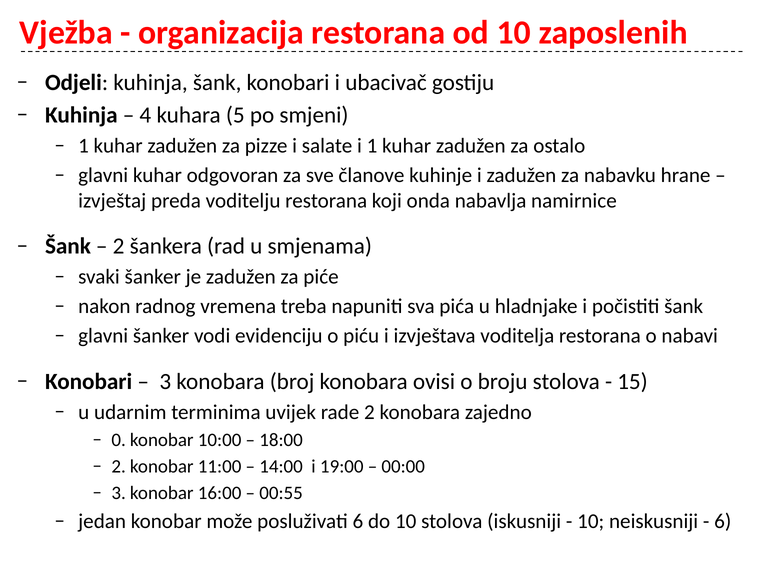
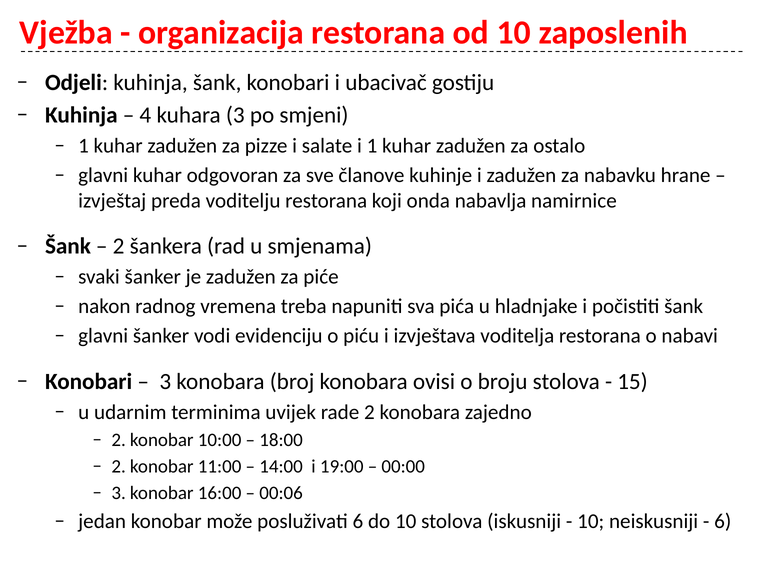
kuhara 5: 5 -> 3
0 at (119, 440): 0 -> 2
00:55: 00:55 -> 00:06
